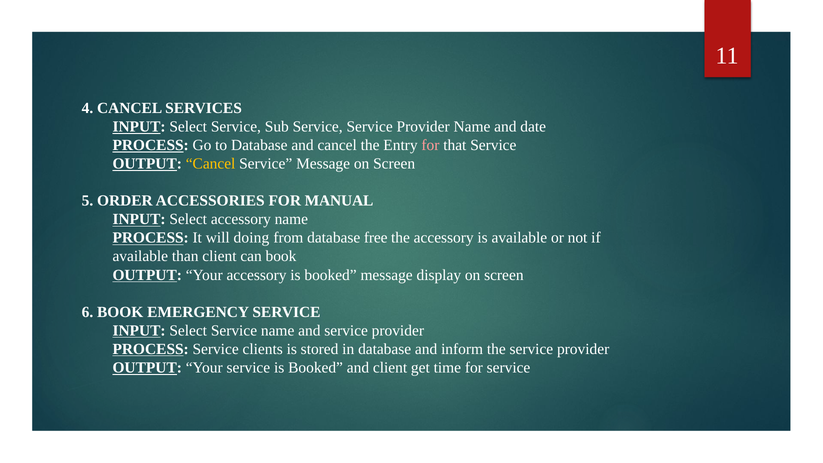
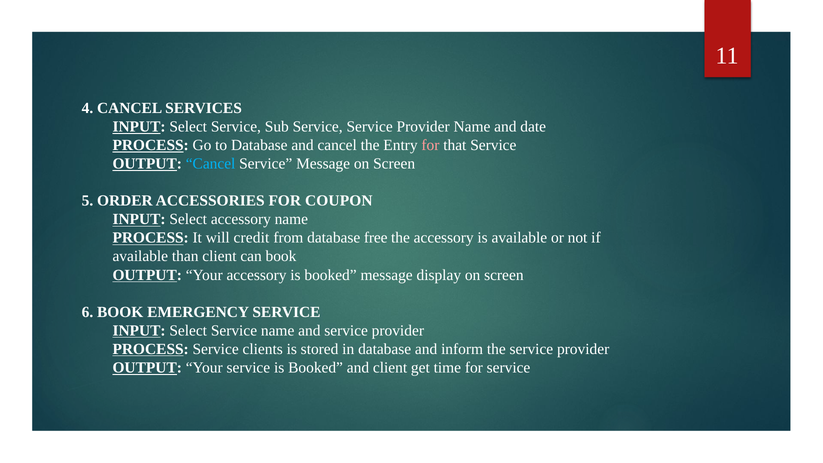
Cancel at (211, 164) colour: yellow -> light blue
MANUAL: MANUAL -> COUPON
doing: doing -> credit
